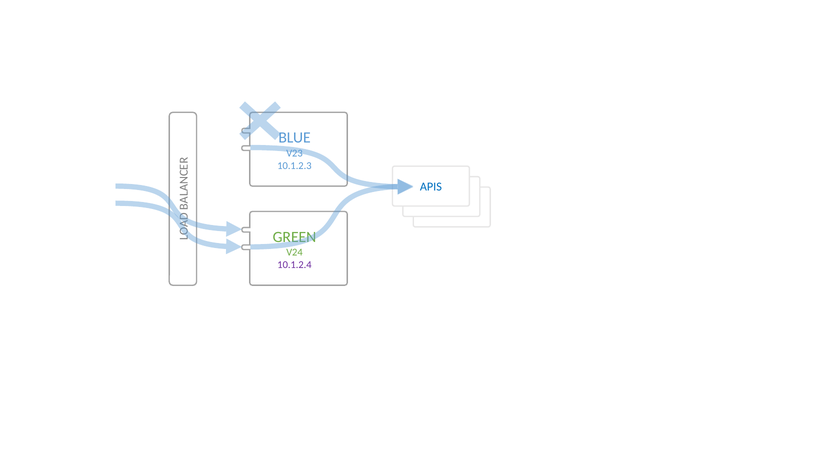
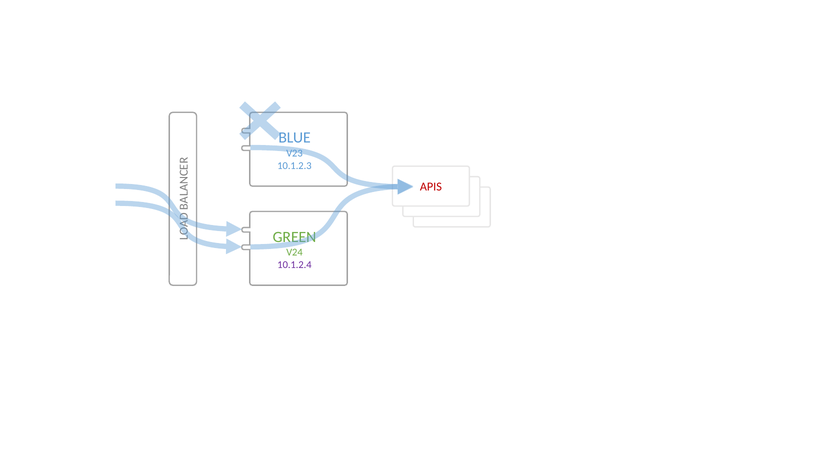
APIS colour: blue -> red
